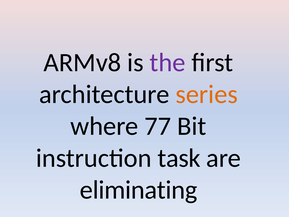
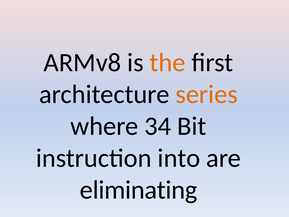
the colour: purple -> orange
77: 77 -> 34
task: task -> into
